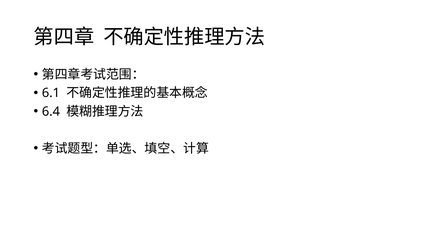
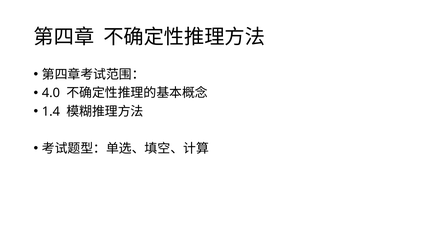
6.1: 6.1 -> 4.0
6.4: 6.4 -> 1.4
